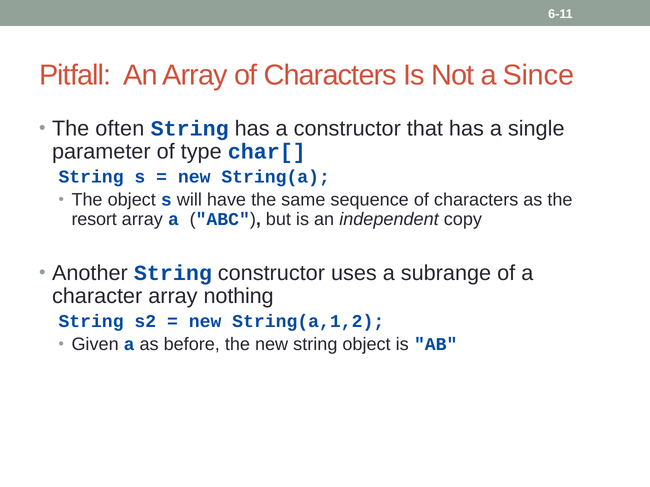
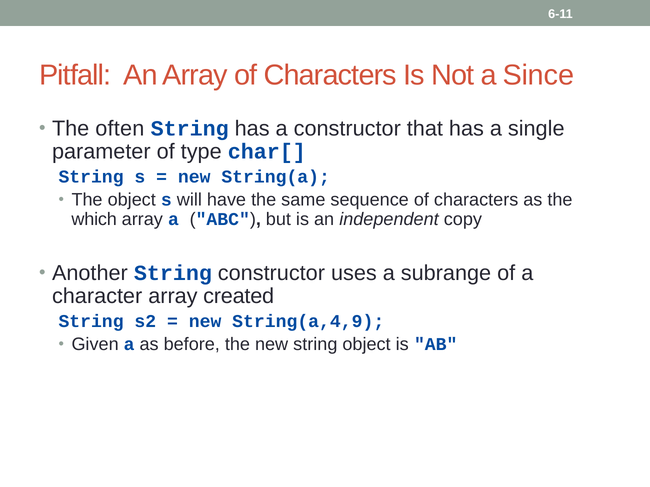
resort: resort -> which
nothing: nothing -> created
String(a,1,2: String(a,1,2 -> String(a,4,9
